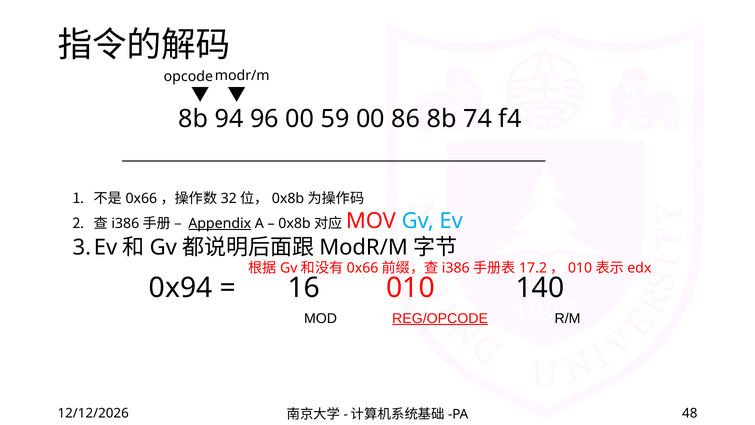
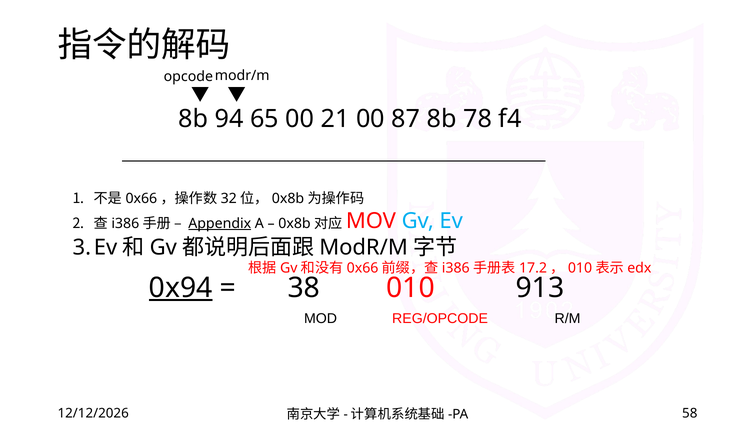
96: 96 -> 65
59: 59 -> 21
86: 86 -> 87
74: 74 -> 78
0x94 underline: none -> present
16: 16 -> 38
140: 140 -> 913
REG/OPCODE underline: present -> none
48: 48 -> 58
